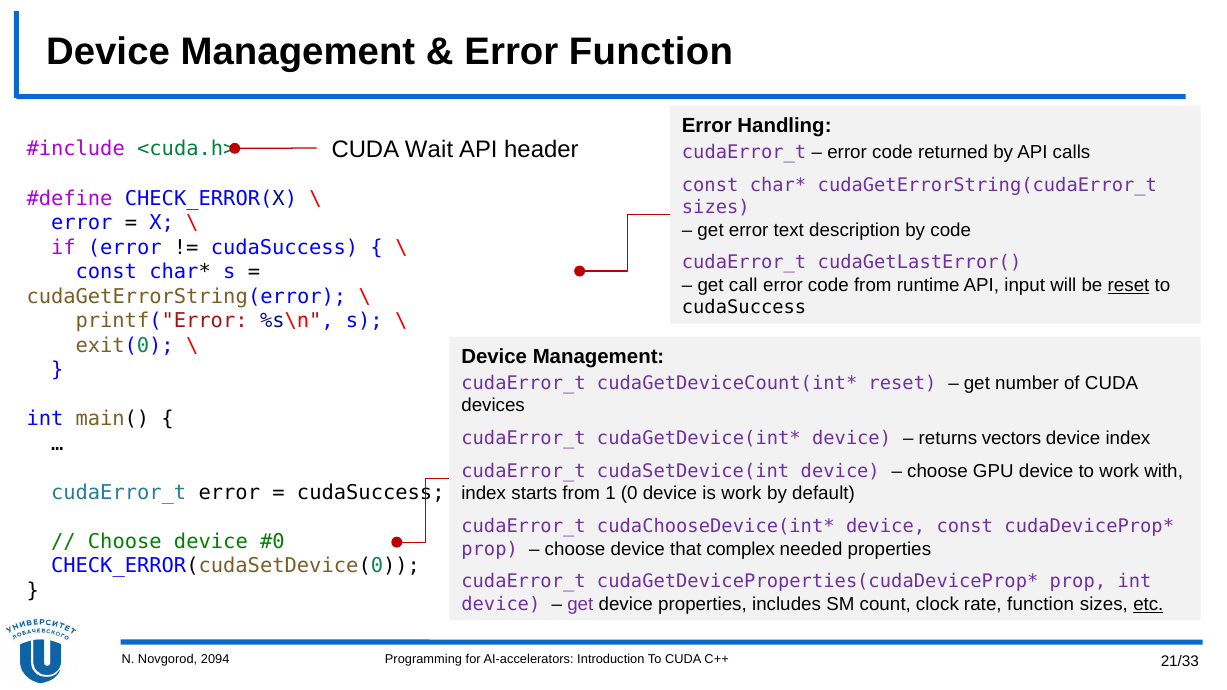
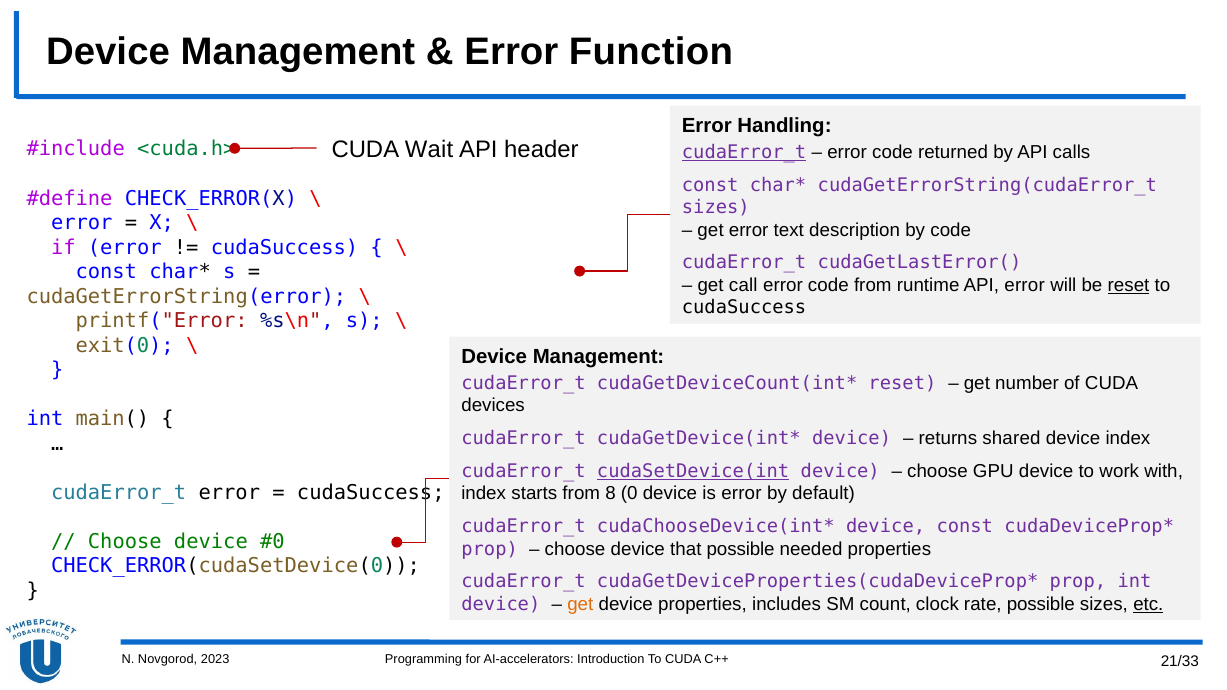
cudaError_t at (744, 152) underline: none -> present
API input: input -> error
vectors: vectors -> shared
cudaSetDevice(int underline: none -> present
1: 1 -> 8
is work: work -> error
that complex: complex -> possible
get at (580, 604) colour: purple -> orange
rate function: function -> possible
2094: 2094 -> 2023
